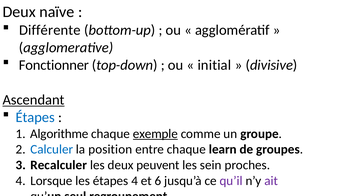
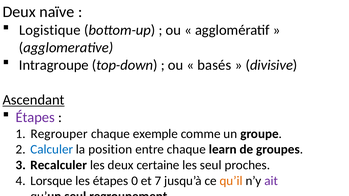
Différente: Différente -> Logistique
Fonctionner: Fonctionner -> Intragroupe
initial: initial -> basés
Étapes at (35, 117) colour: blue -> purple
Algorithme: Algorithme -> Regrouper
exemple underline: present -> none
peuvent: peuvent -> certaine
les sein: sein -> seul
étapes 4: 4 -> 0
6: 6 -> 7
qu’il colour: purple -> orange
